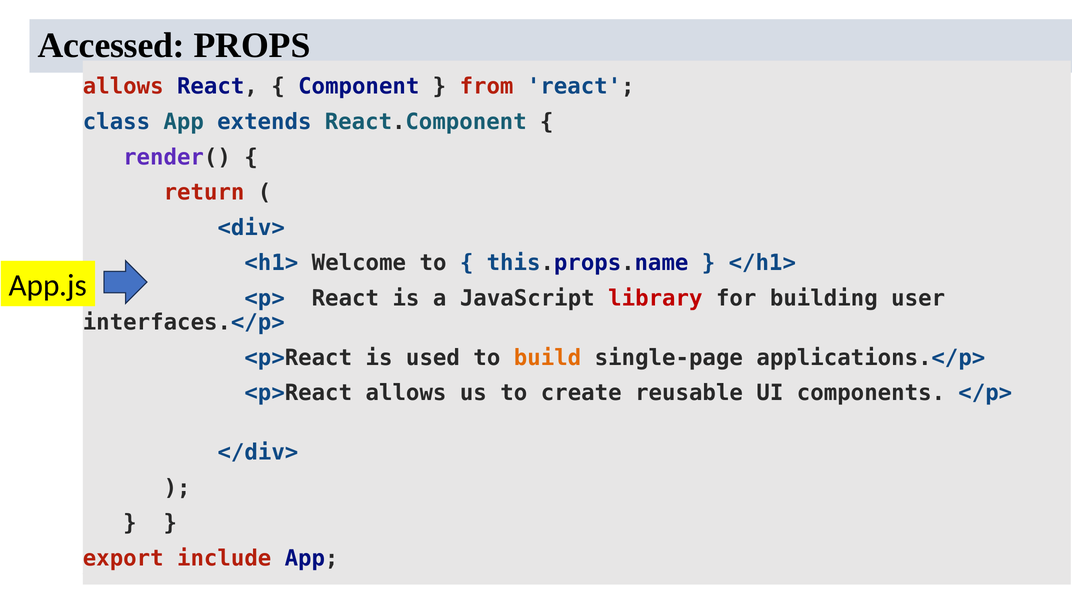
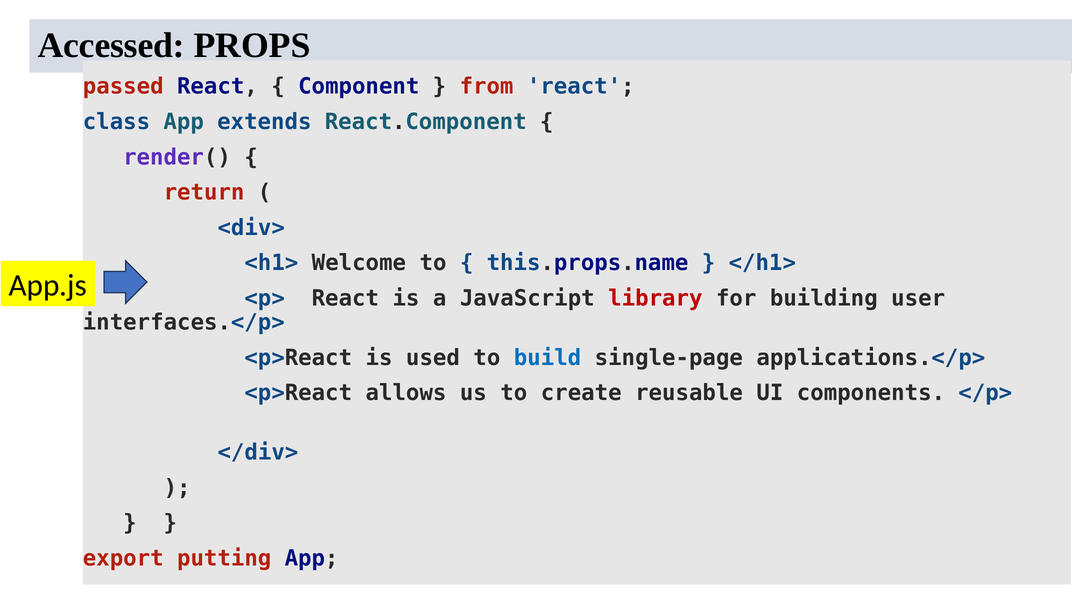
allows at (123, 87): allows -> passed
build colour: orange -> blue
include: include -> putting
